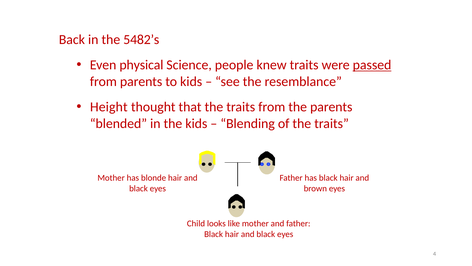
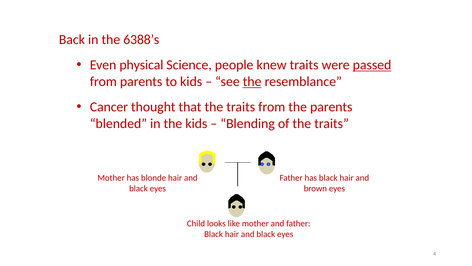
5482’s: 5482’s -> 6388’s
the at (252, 82) underline: none -> present
Height: Height -> Cancer
